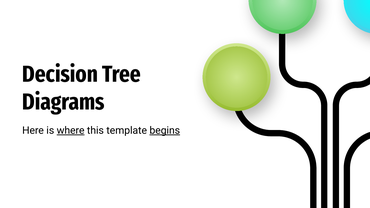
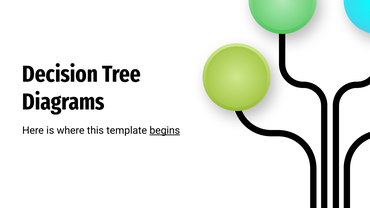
where underline: present -> none
